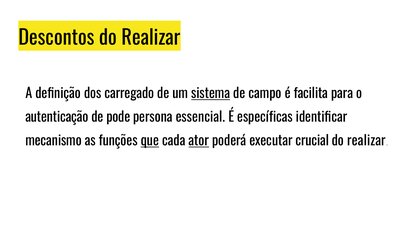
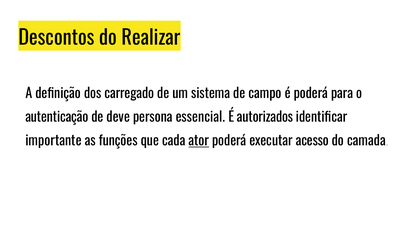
sistema underline: present -> none
é facilita: facilita -> poderá
pode: pode -> deve
específicas: específicas -> autorizados
mecanismo: mecanismo -> importante
que underline: present -> none
crucial: crucial -> acesso
realizar at (366, 141): realizar -> camada
